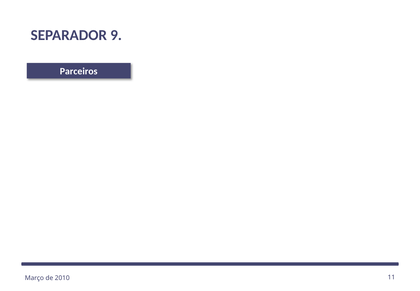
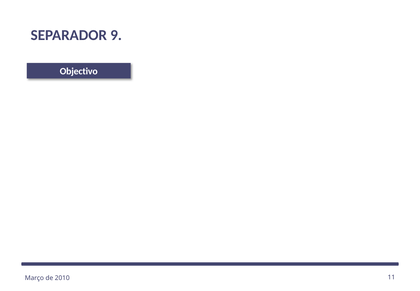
Parceiros: Parceiros -> Objectivo
